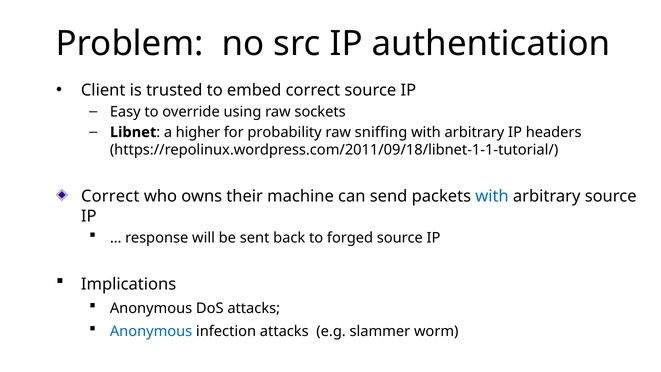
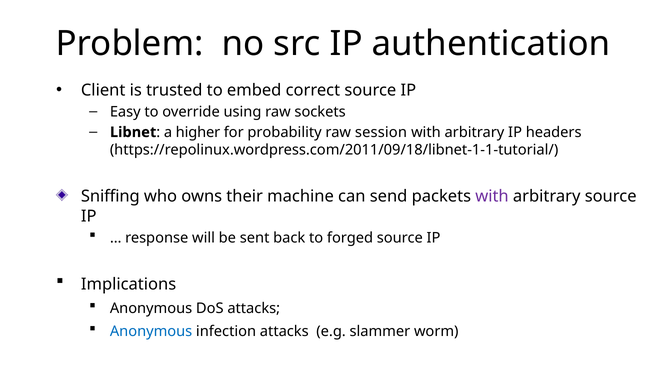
sniffing: sniffing -> session
Correct at (110, 196): Correct -> Sniffing
with at (492, 196) colour: blue -> purple
